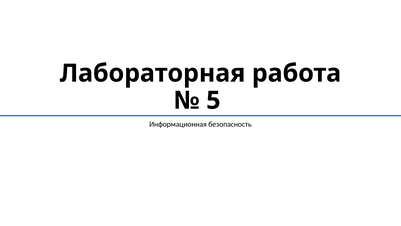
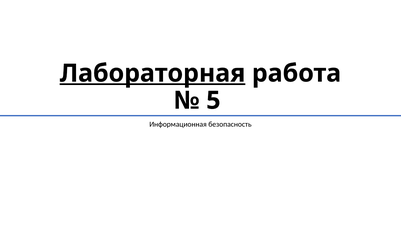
Лабораторная underline: none -> present
